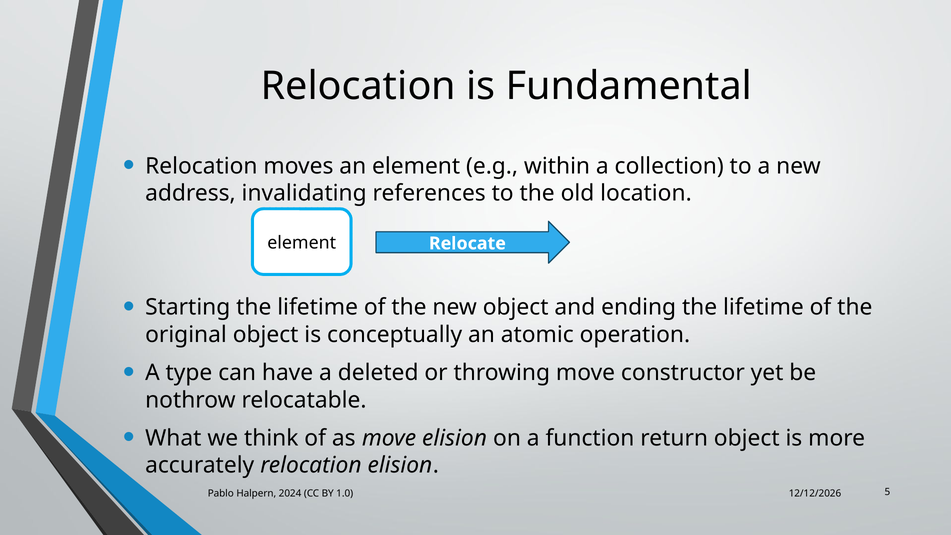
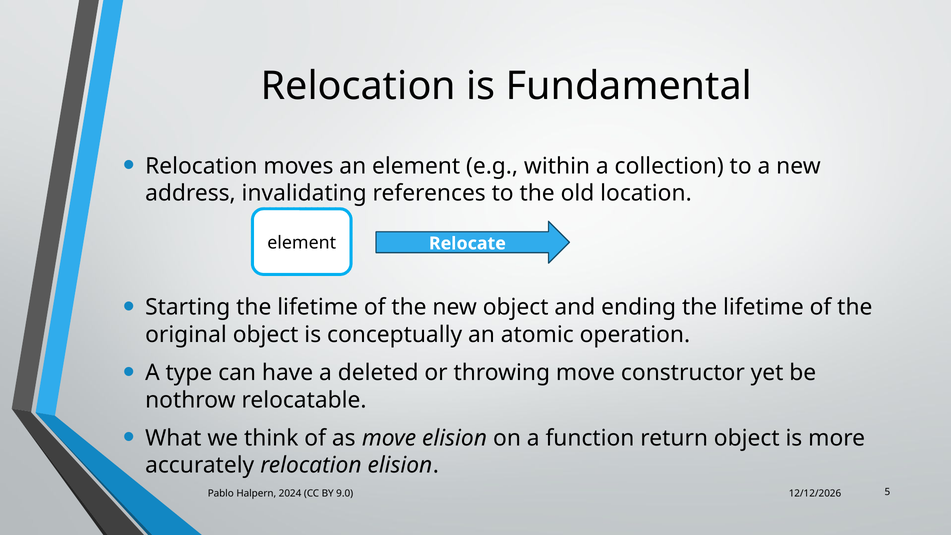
1.0: 1.0 -> 9.0
